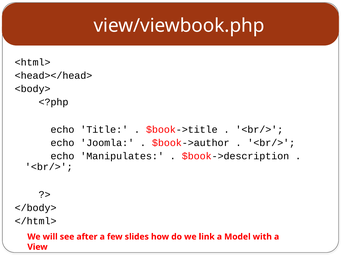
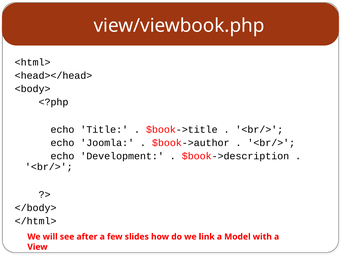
Manipulates: Manipulates -> Development
